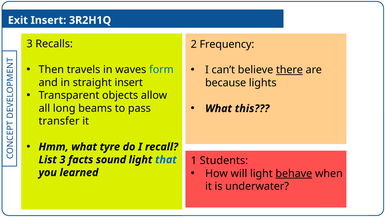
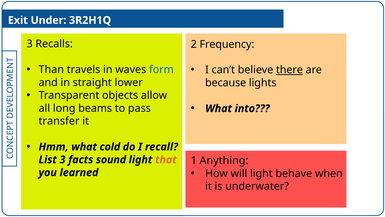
Exit Insert: Insert -> Under
Then: Then -> Than
straight insert: insert -> lower
this: this -> into
tyre: tyre -> cold
Students: Students -> Anything
that colour: blue -> orange
behave underline: present -> none
